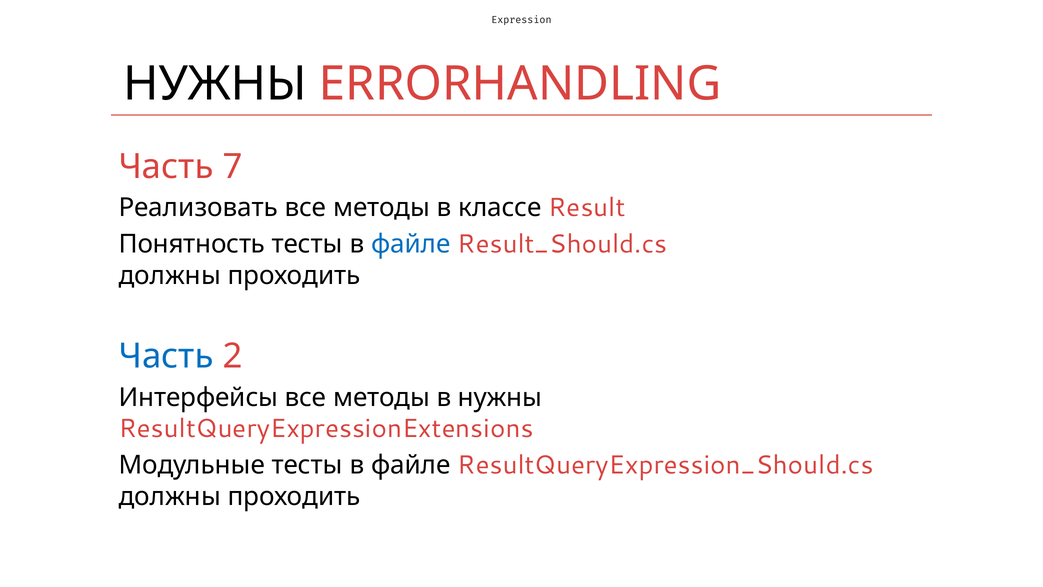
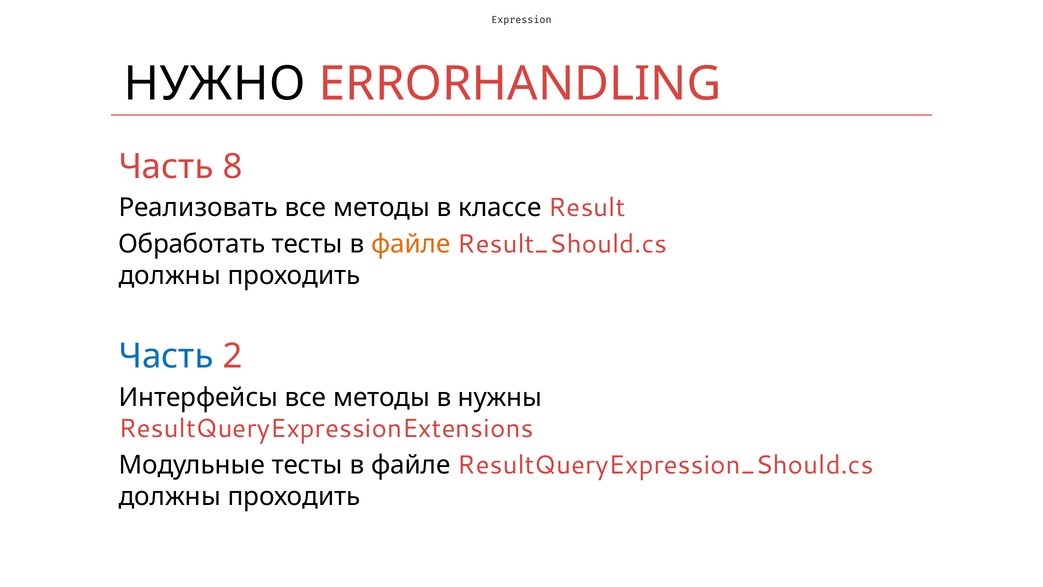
НУЖНЫ at (215, 84): НУЖНЫ -> НУЖНО
7: 7 -> 8
Понятность: Понятность -> Обработать
файле at (411, 244) colour: blue -> orange
